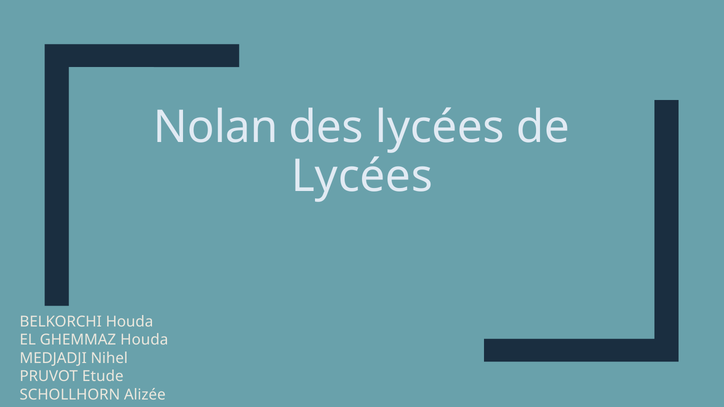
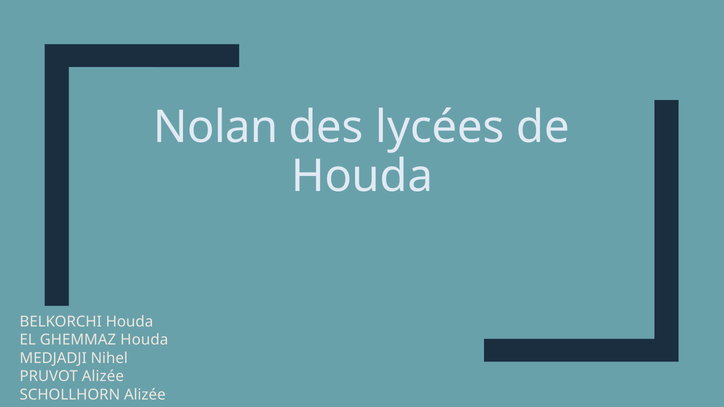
Lycées at (362, 176): Lycées -> Houda
PRUVOT Etude: Etude -> Alizée
